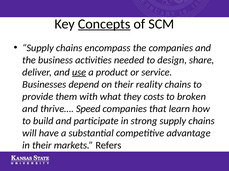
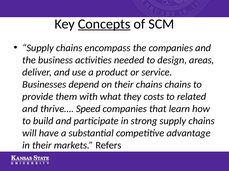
share: share -> areas
use underline: present -> none
their reality: reality -> chains
broken: broken -> related
